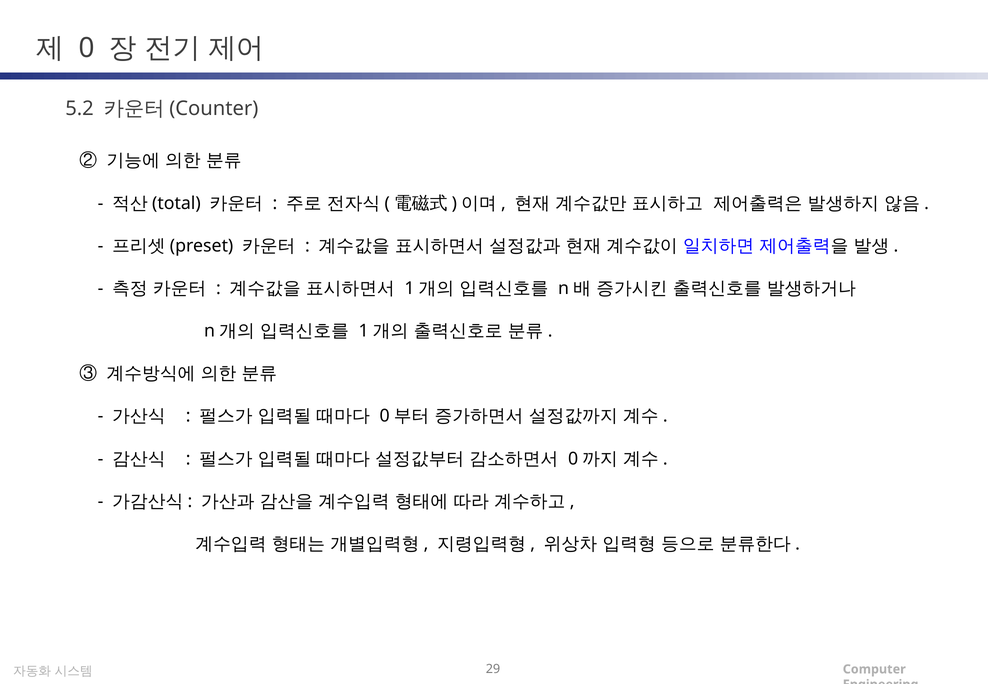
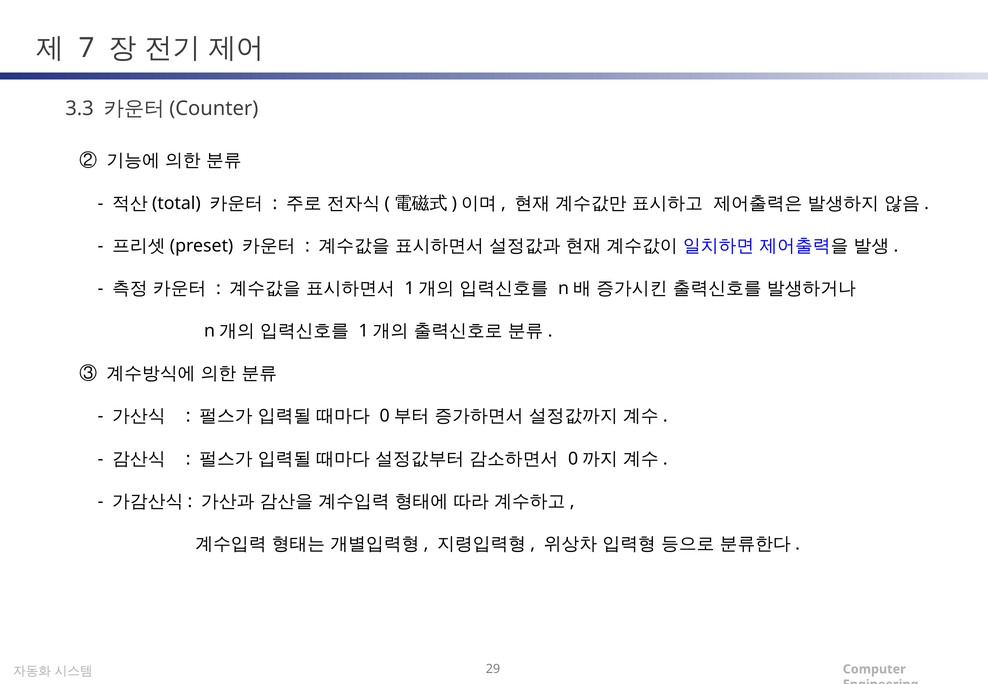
0: 0 -> 7
5.2: 5.2 -> 3.3
